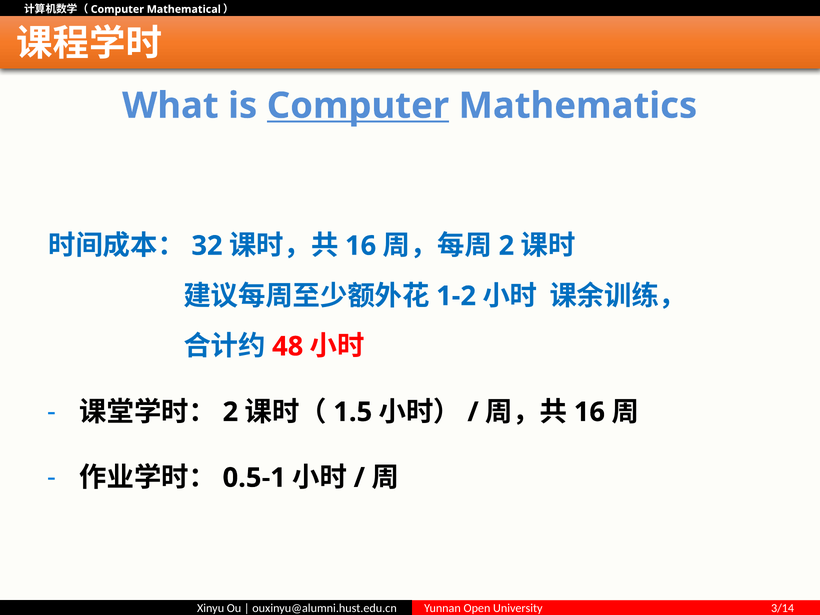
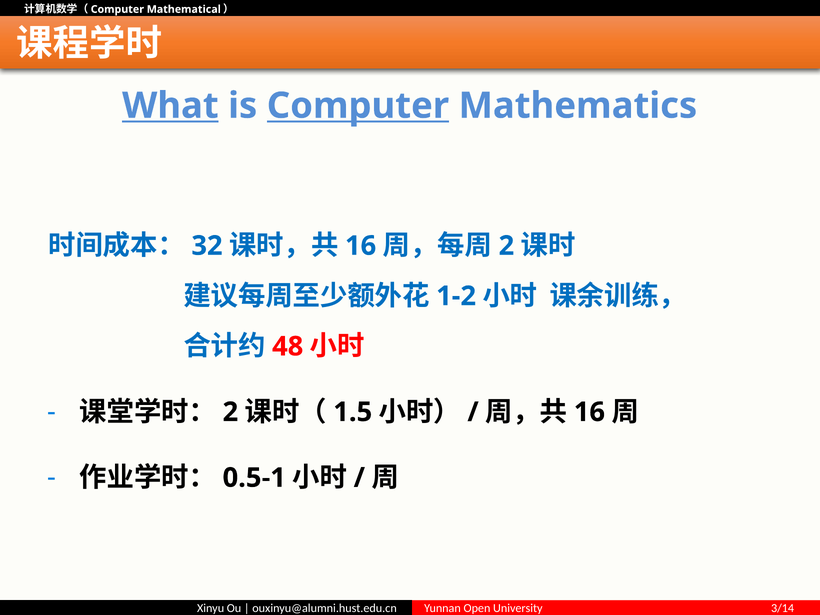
What underline: none -> present
